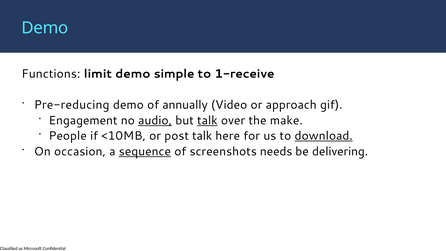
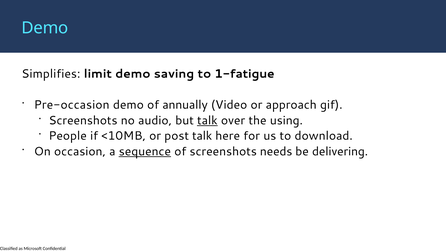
Functions: Functions -> Simplifies
simple: simple -> saving
1-receive: 1-receive -> 1-fatigue
Pre-reducing: Pre-reducing -> Pre-occasion
Engagement at (83, 120): Engagement -> Screenshots
audio underline: present -> none
make: make -> using
download underline: present -> none
